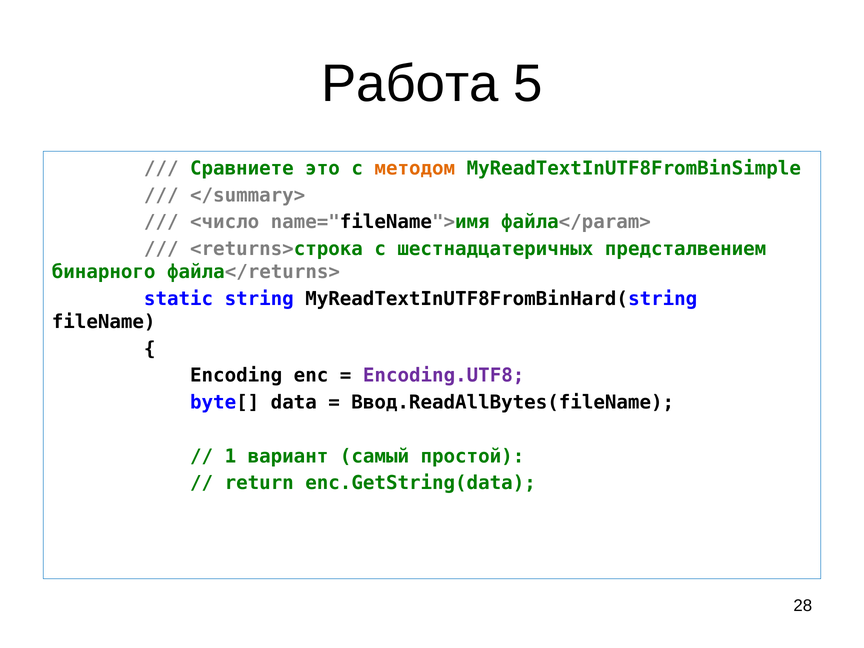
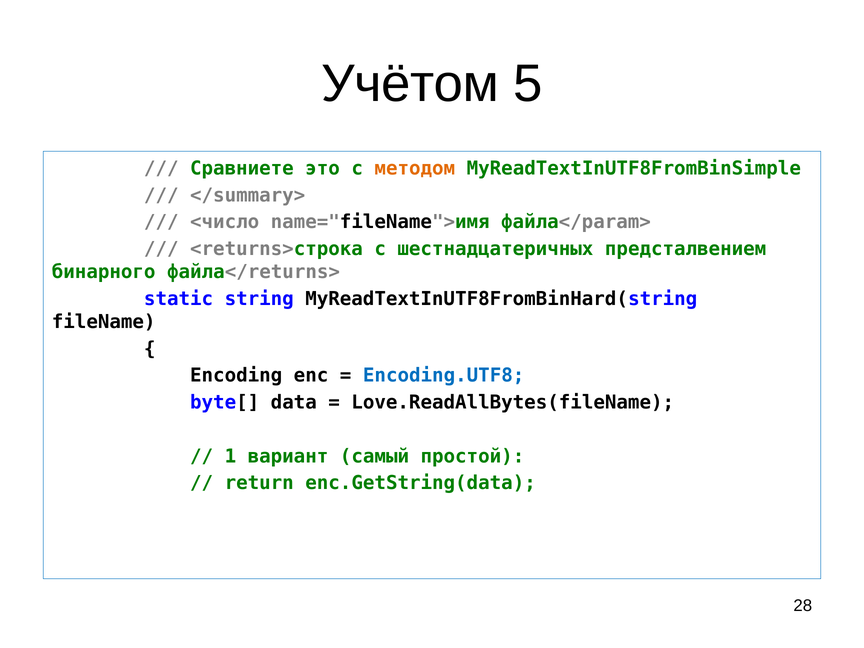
Работа: Работа -> Учётом
Encoding.UTF8 colour: purple -> blue
Ввод.ReadAllBytes(fileName: Ввод.ReadAllBytes(fileName -> Love.ReadAllBytes(fileName
